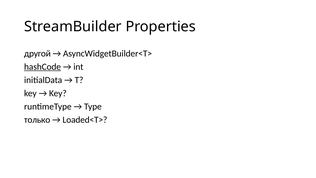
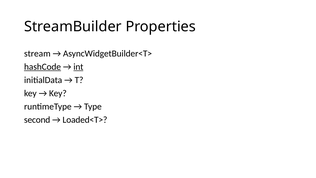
другой: другой -> stream
int underline: none -> present
только: только -> second
